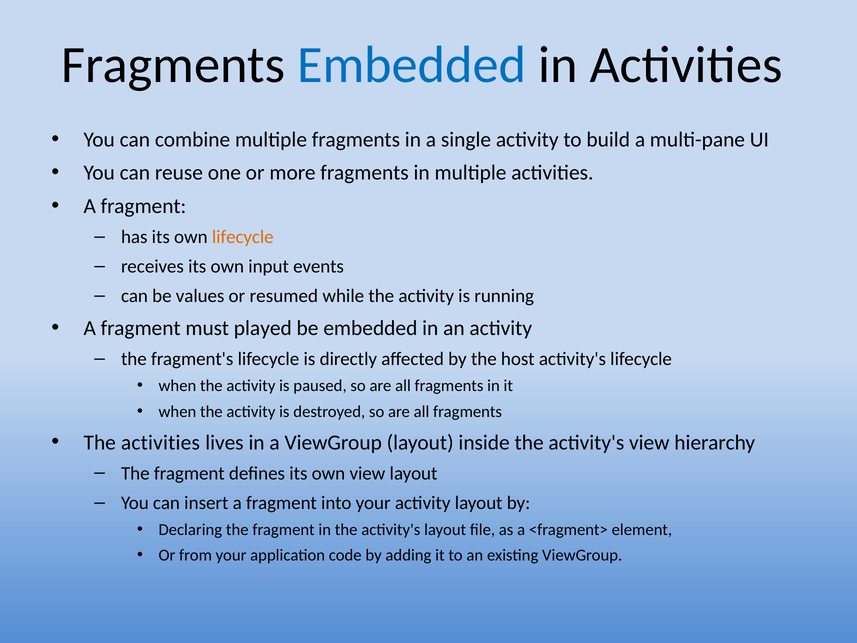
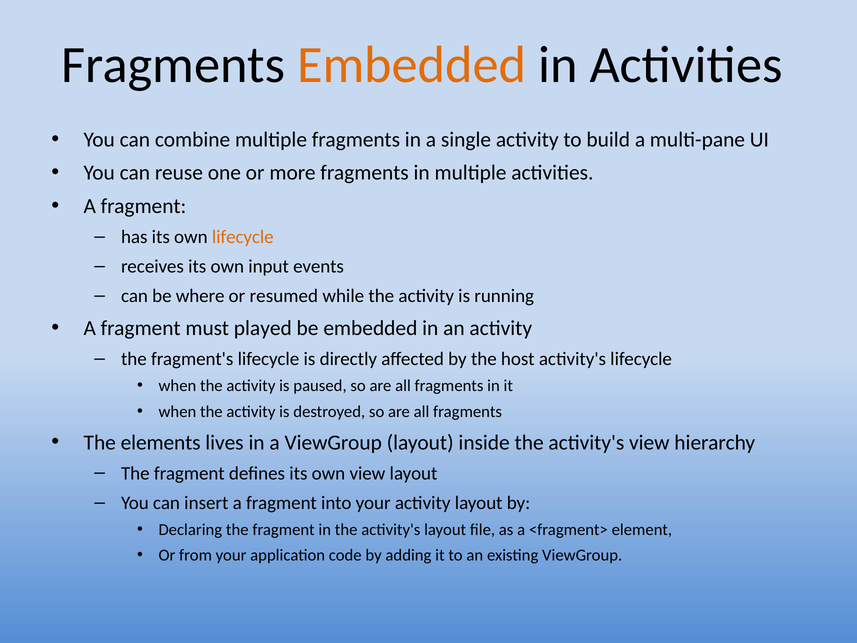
Embedded at (412, 65) colour: blue -> orange
values: values -> where
The activities: activities -> elements
